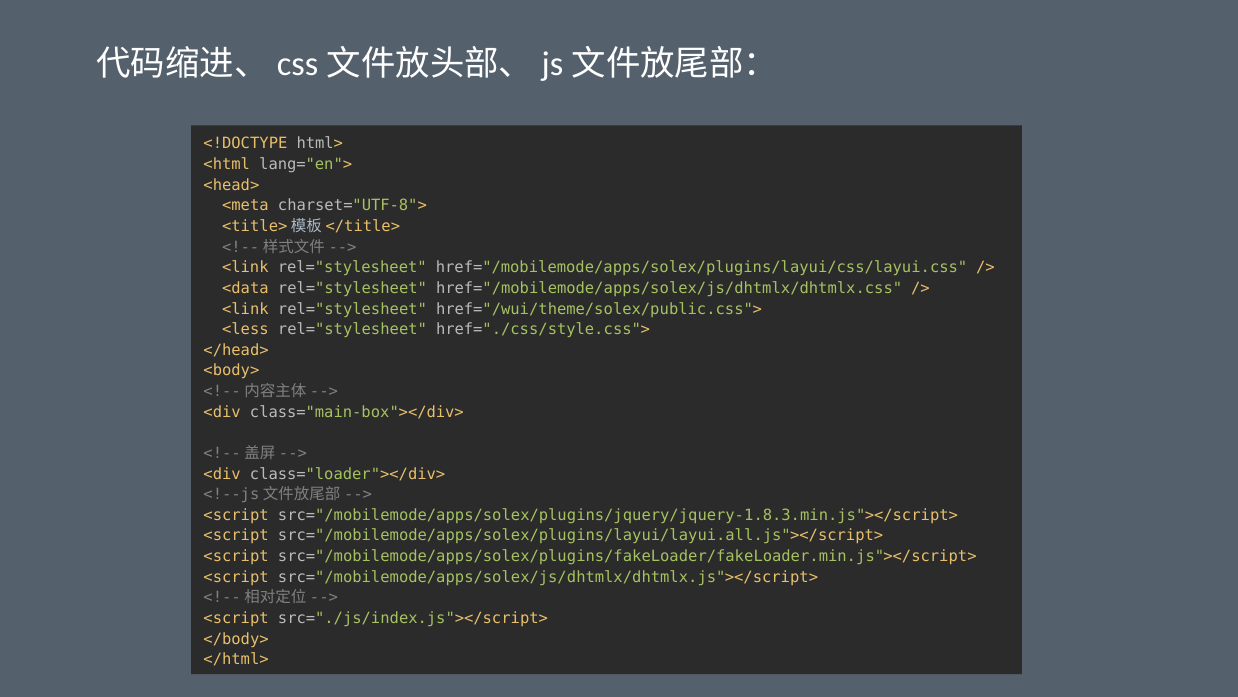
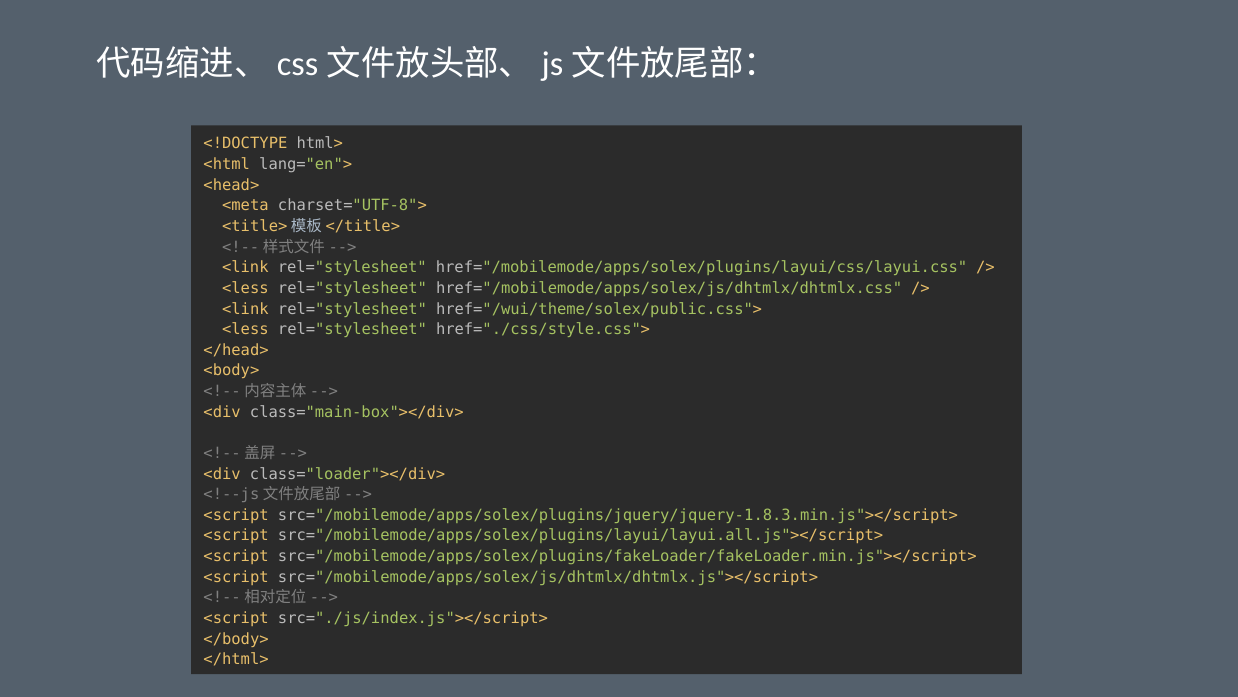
<data at (245, 288): <data -> <less
